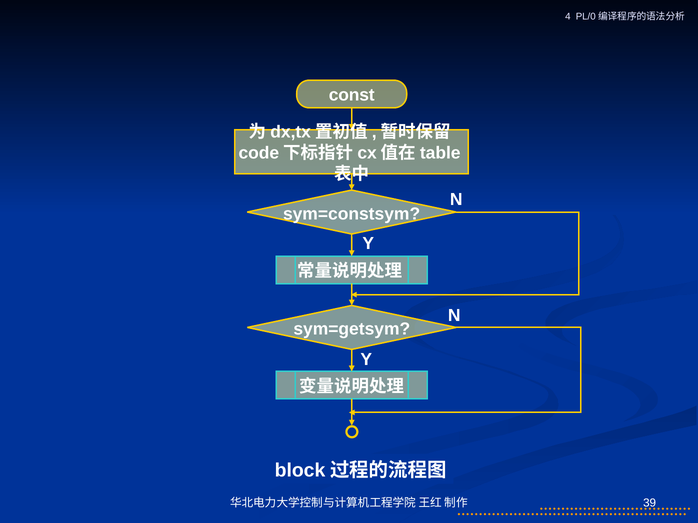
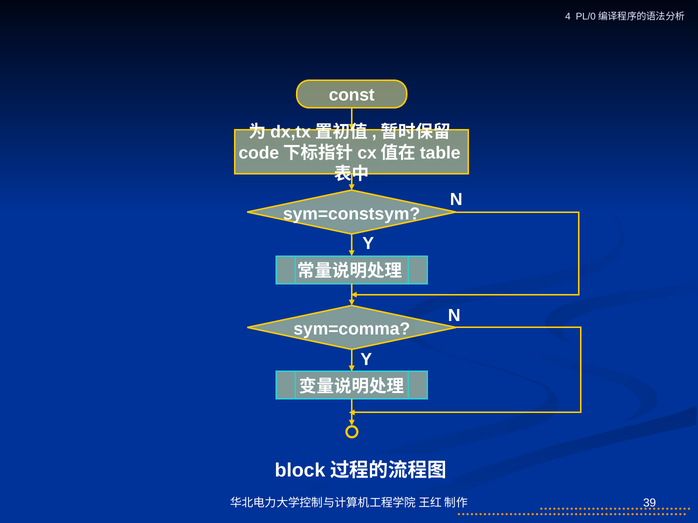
sym=getsym: sym=getsym -> sym=comma
